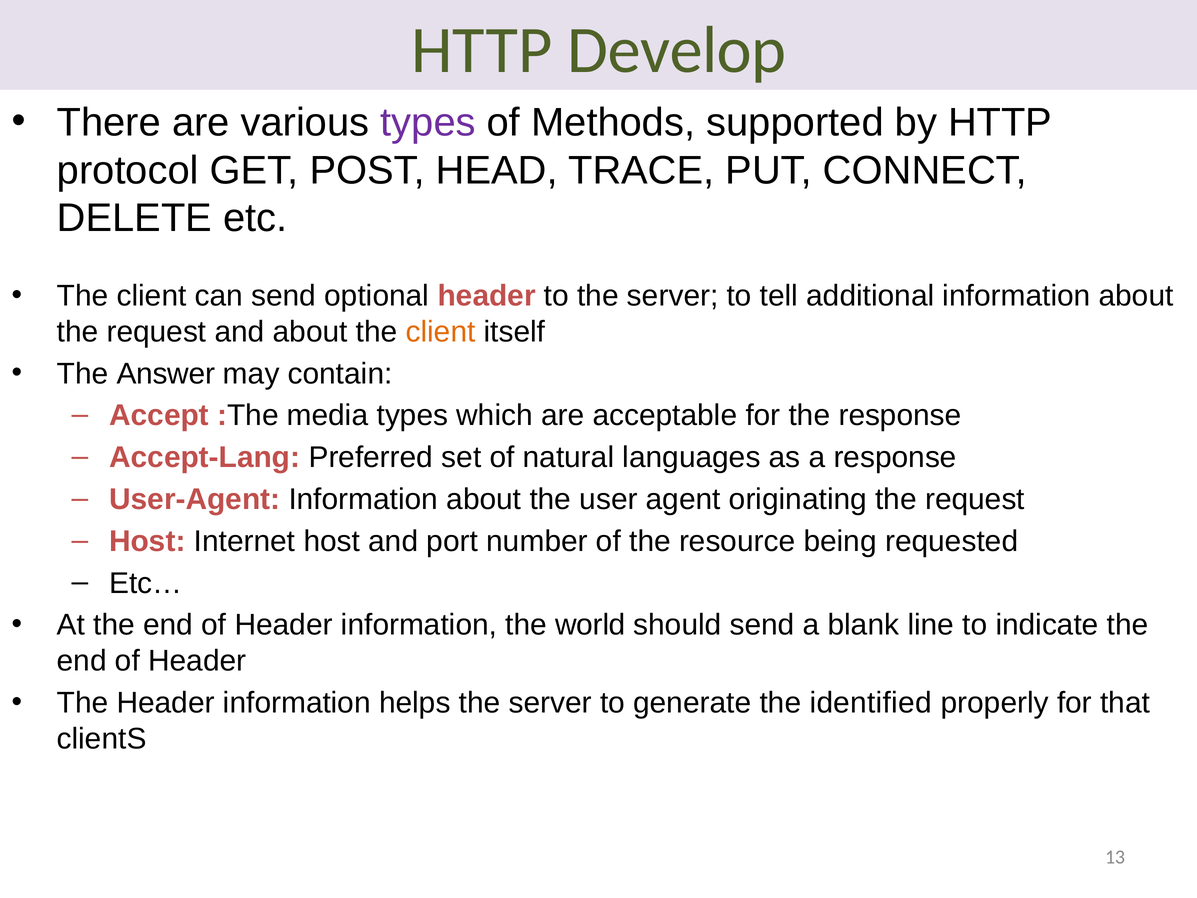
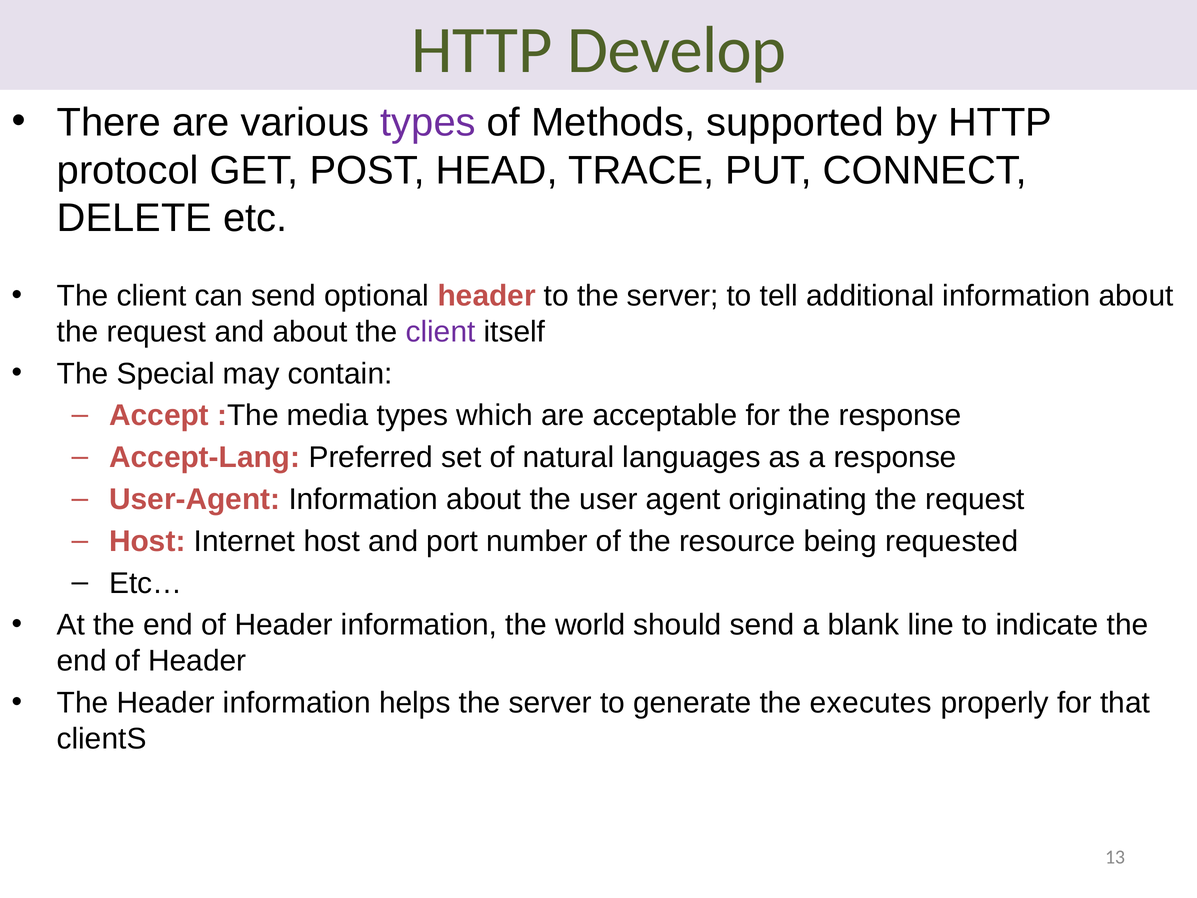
client at (441, 332) colour: orange -> purple
Answer: Answer -> Special
identified: identified -> executes
